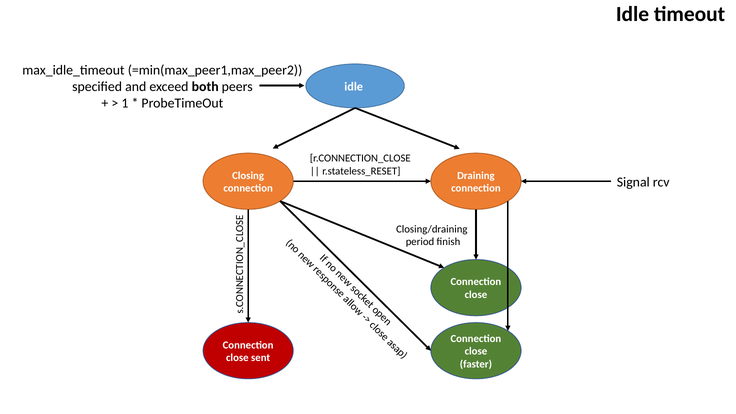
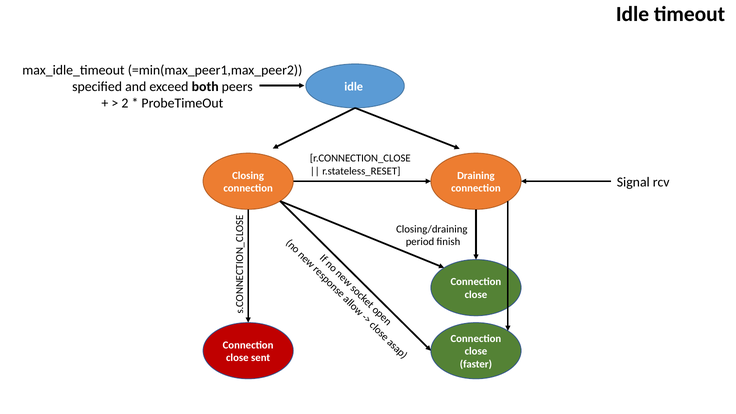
1: 1 -> 2
